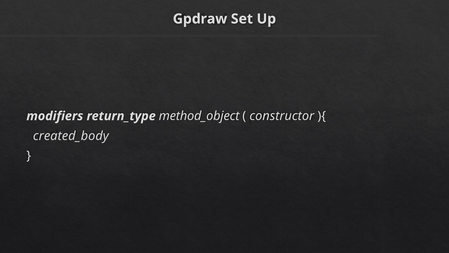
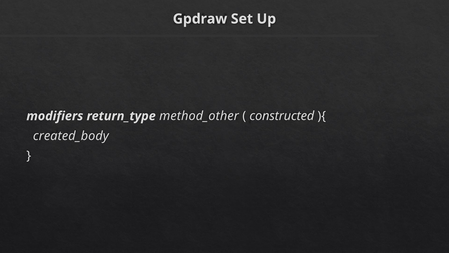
method_object: method_object -> method_other
constructor: constructor -> constructed
